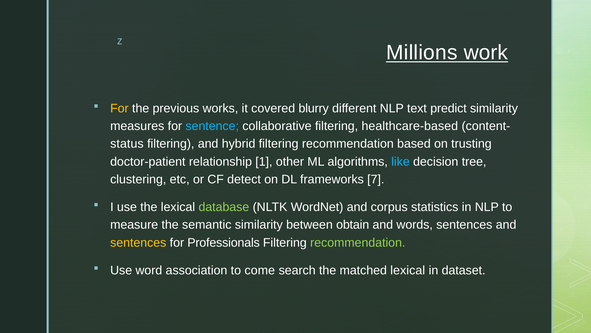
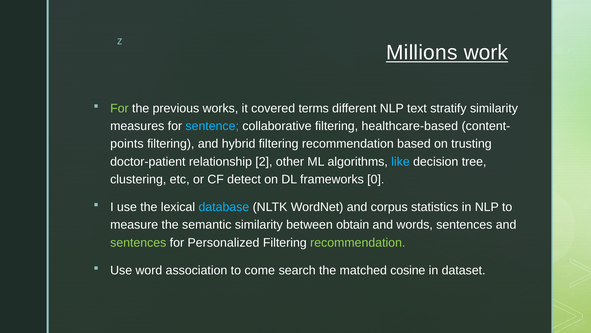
For at (119, 108) colour: yellow -> light green
blurry: blurry -> terms
predict: predict -> stratify
status: status -> points
1: 1 -> 2
7: 7 -> 0
database colour: light green -> light blue
sentences at (138, 242) colour: yellow -> light green
Professionals: Professionals -> Personalized
matched lexical: lexical -> cosine
